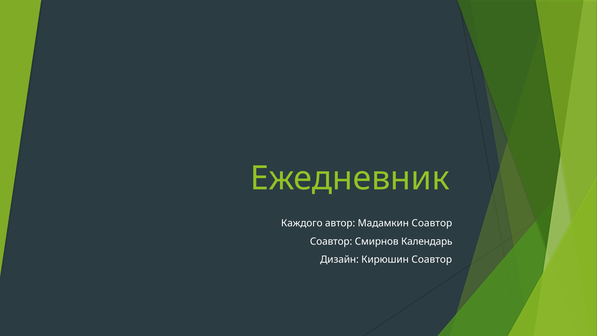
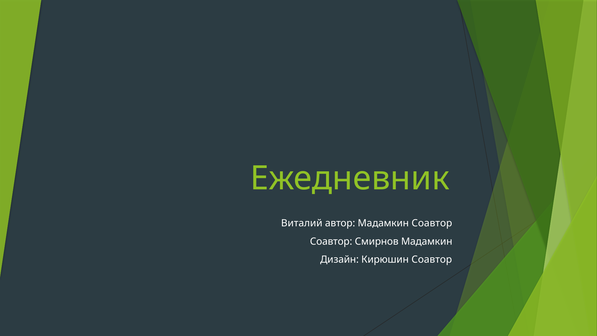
Каждого: Каждого -> Виталий
Смирнов Календарь: Календарь -> Мадамкин
